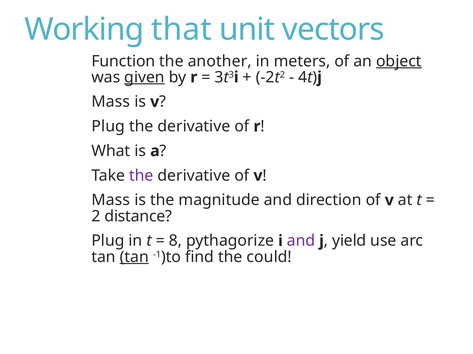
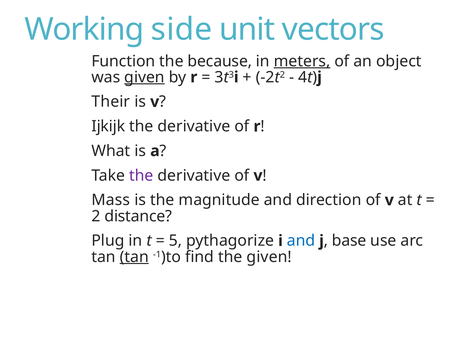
that: that -> side
another: another -> because
meters underline: none -> present
object underline: present -> none
Mass at (111, 102): Mass -> Their
Plug at (108, 127): Plug -> Ijkijk
8: 8 -> 5
and at (301, 241) colour: purple -> blue
yield: yield -> base
the could: could -> given
